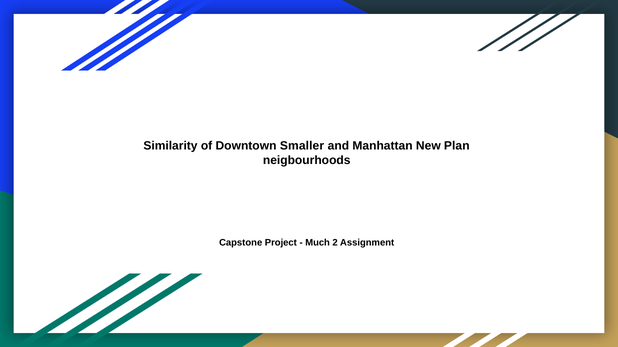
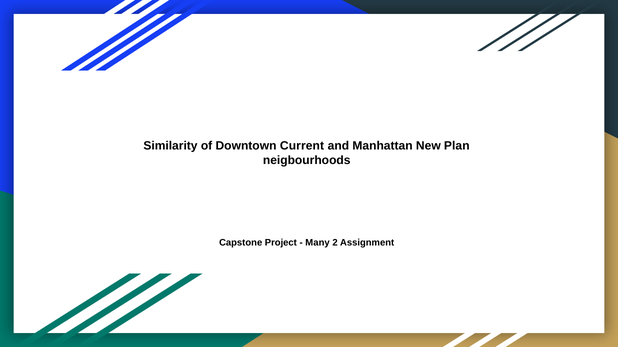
Smaller: Smaller -> Current
Much: Much -> Many
